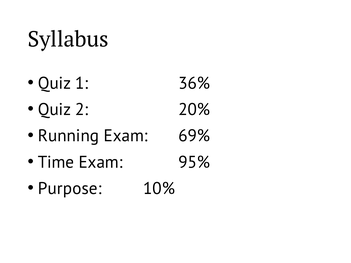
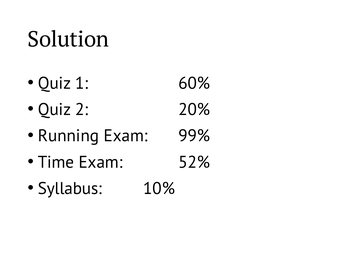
Syllabus: Syllabus -> Solution
36%: 36% -> 60%
69%: 69% -> 99%
95%: 95% -> 52%
Purpose: Purpose -> Syllabus
